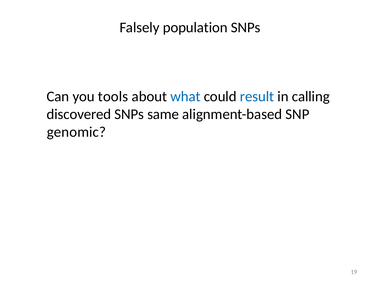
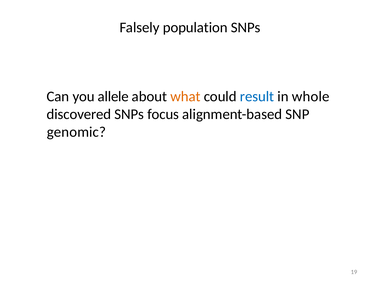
tools: tools -> allele
what colour: blue -> orange
calling: calling -> whole
same: same -> focus
